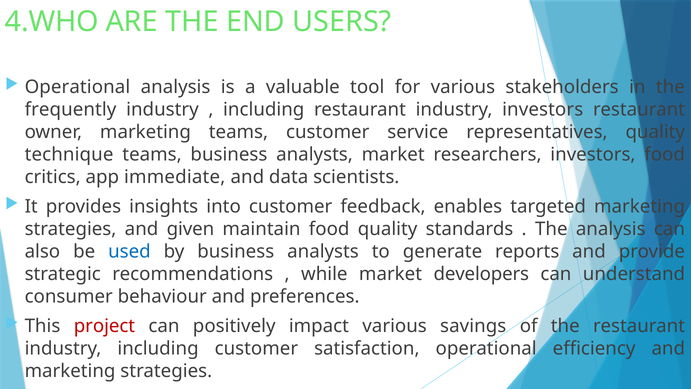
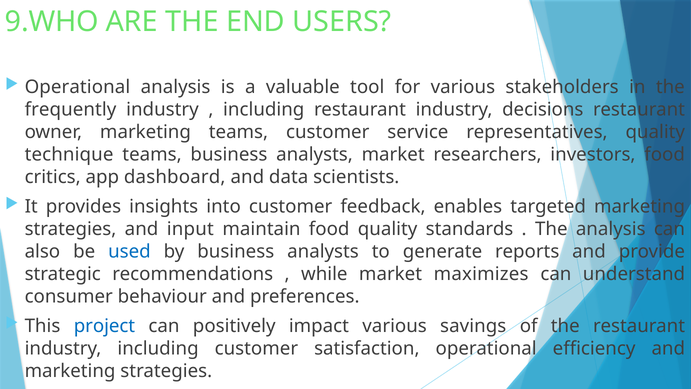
4.WHO: 4.WHO -> 9.WHO
industry investors: investors -> decisions
immediate: immediate -> dashboard
given: given -> input
developers: developers -> maximizes
project colour: red -> blue
